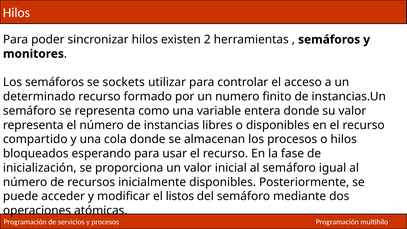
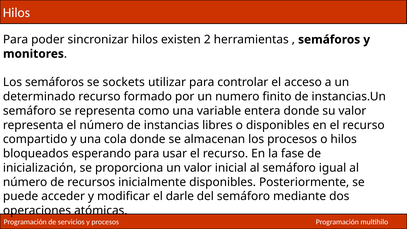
listos: listos -> darle
